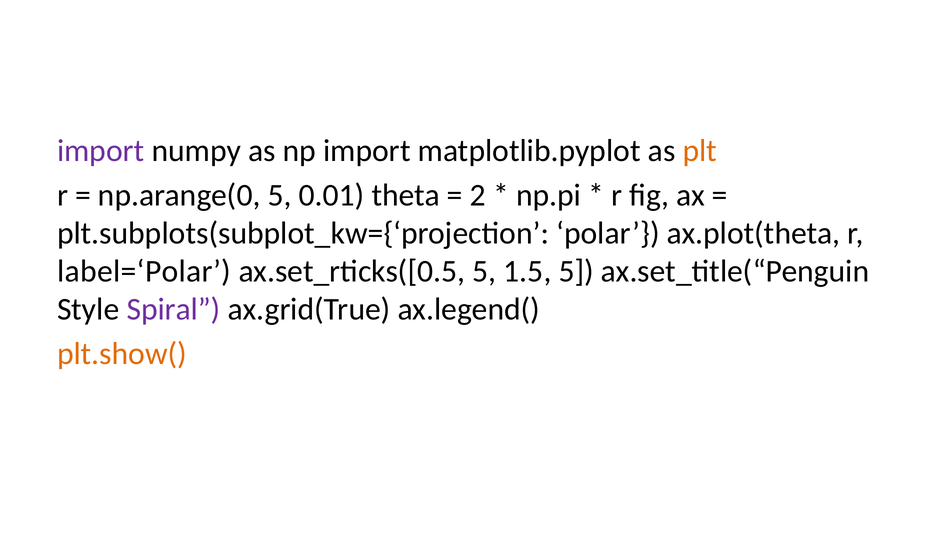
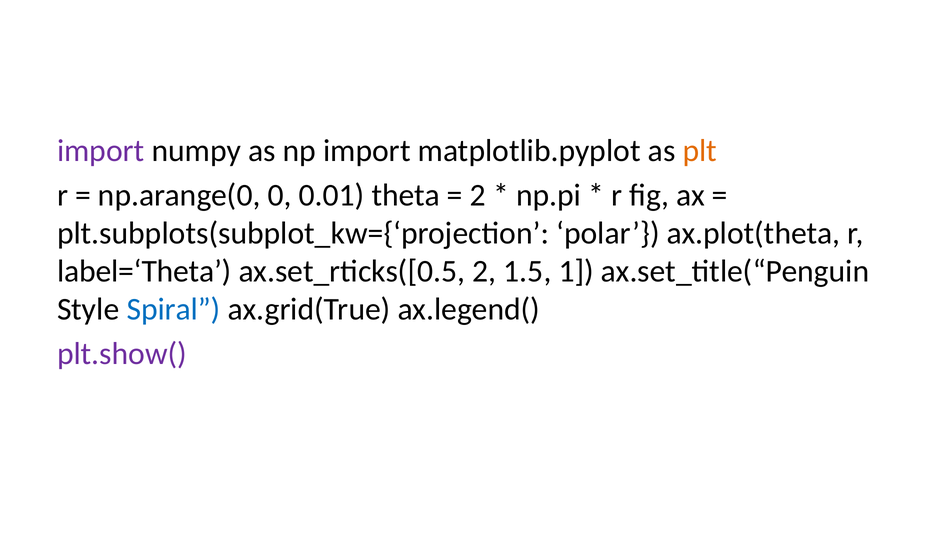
np.arange(0 5: 5 -> 0
label=‘Polar: label=‘Polar -> label=‘Theta
ax.set_rticks([0.5 5: 5 -> 2
1.5 5: 5 -> 1
Spiral colour: purple -> blue
plt.show( colour: orange -> purple
